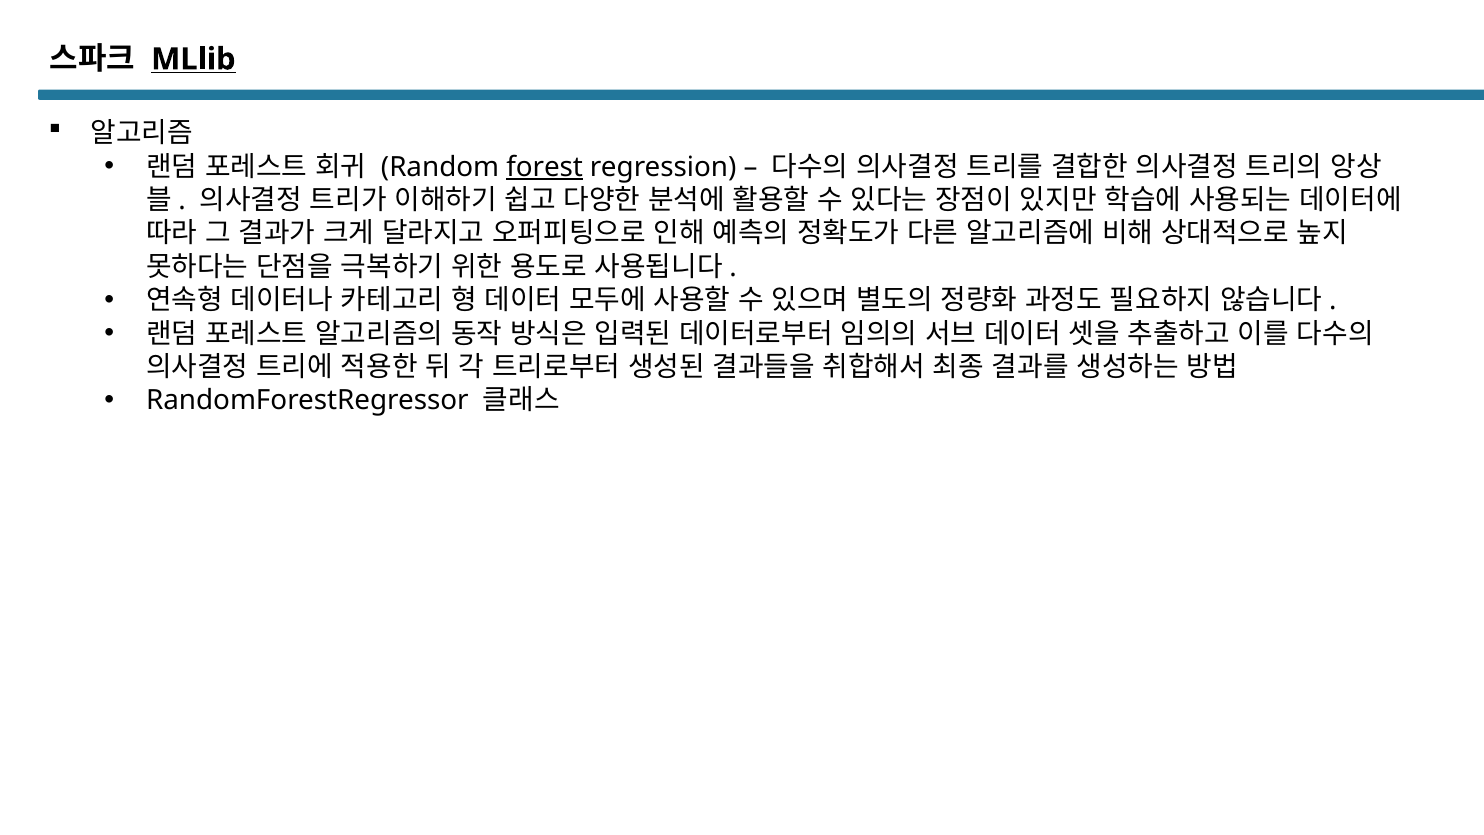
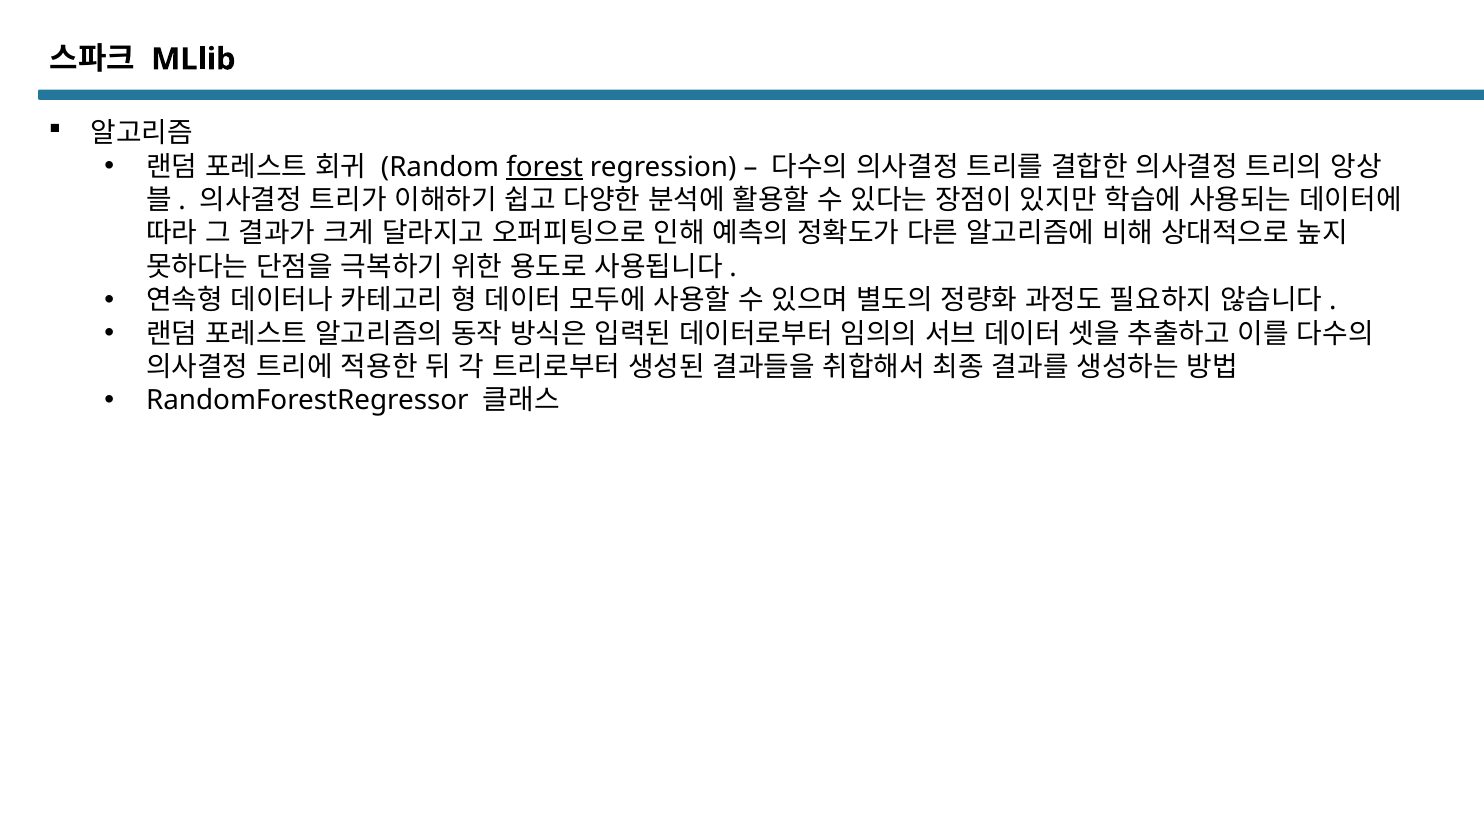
MLlib underline: present -> none
